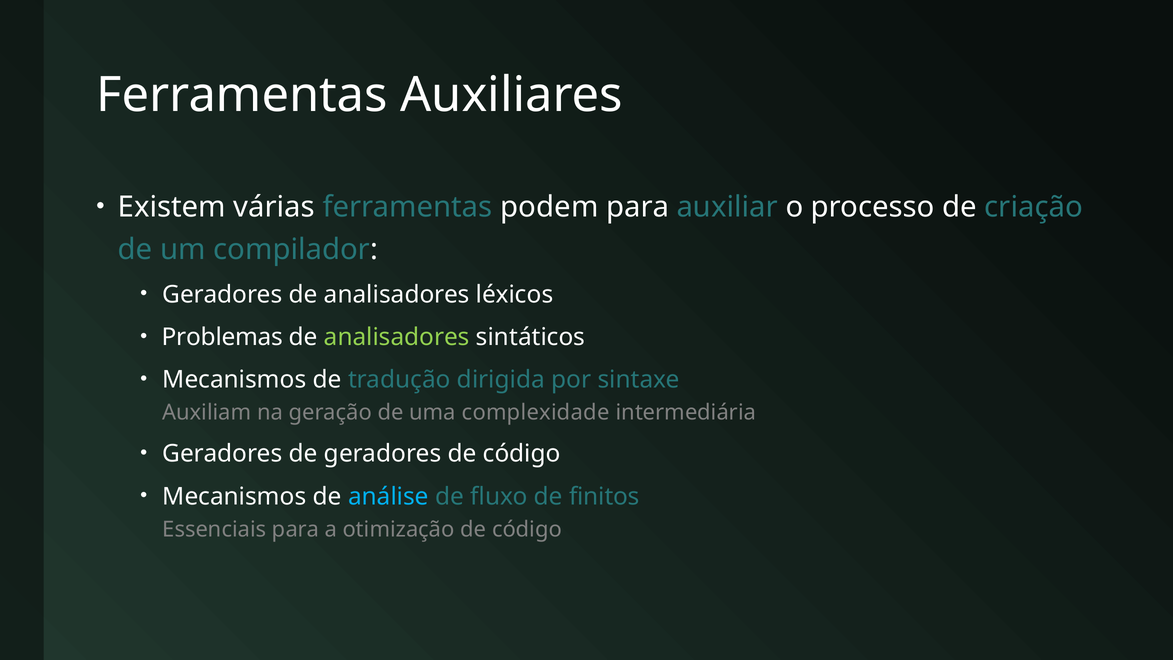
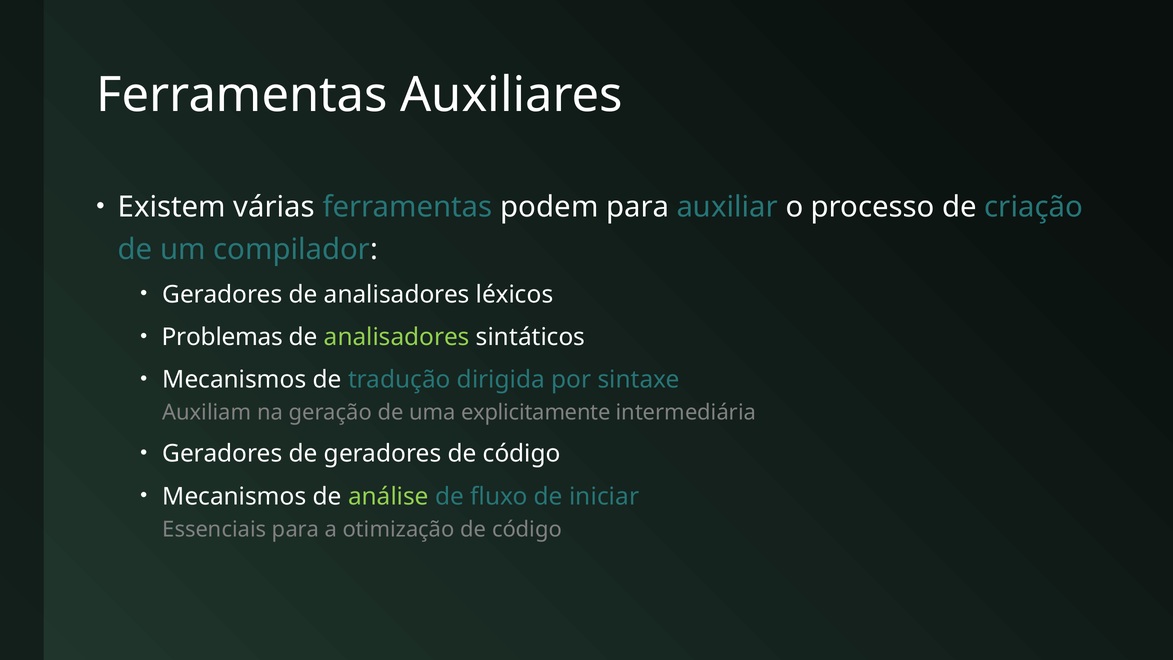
complexidade: complexidade -> explicitamente
análise colour: light blue -> light green
finitos: finitos -> iniciar
